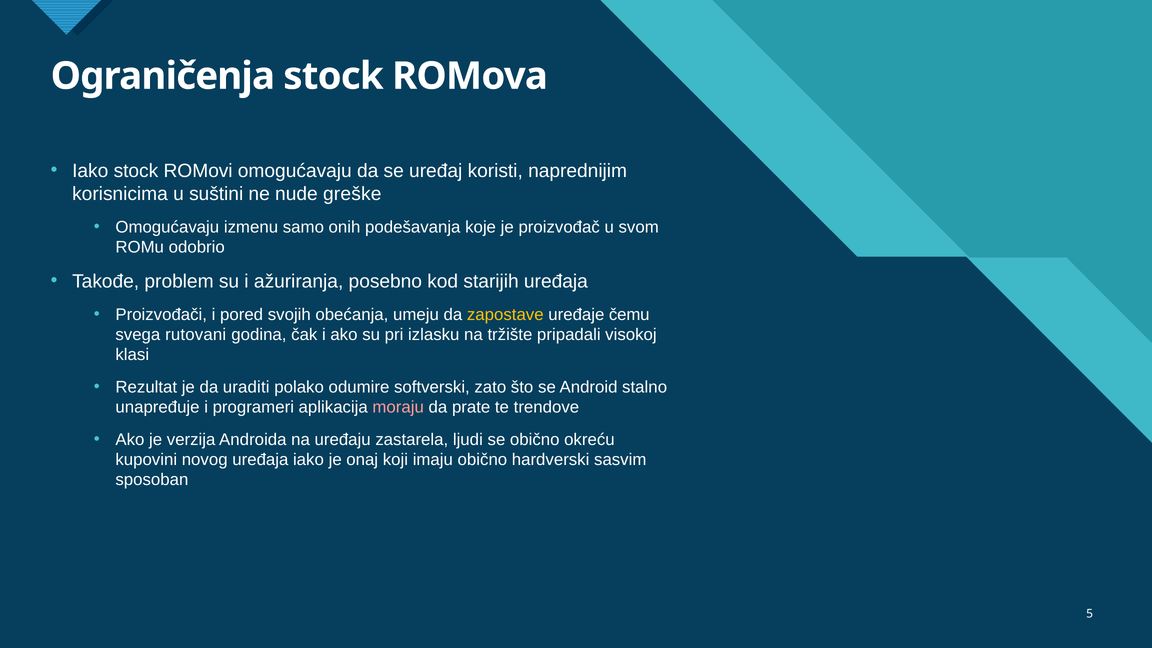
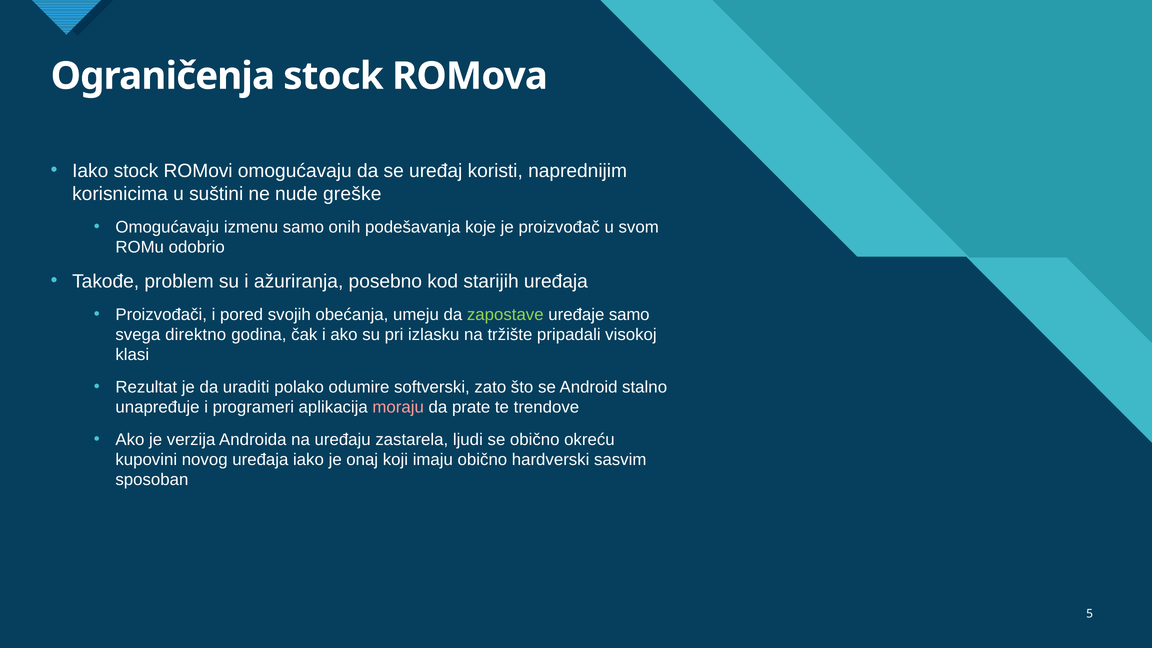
zapostave colour: yellow -> light green
uređaje čemu: čemu -> samo
rutovani: rutovani -> direktno
